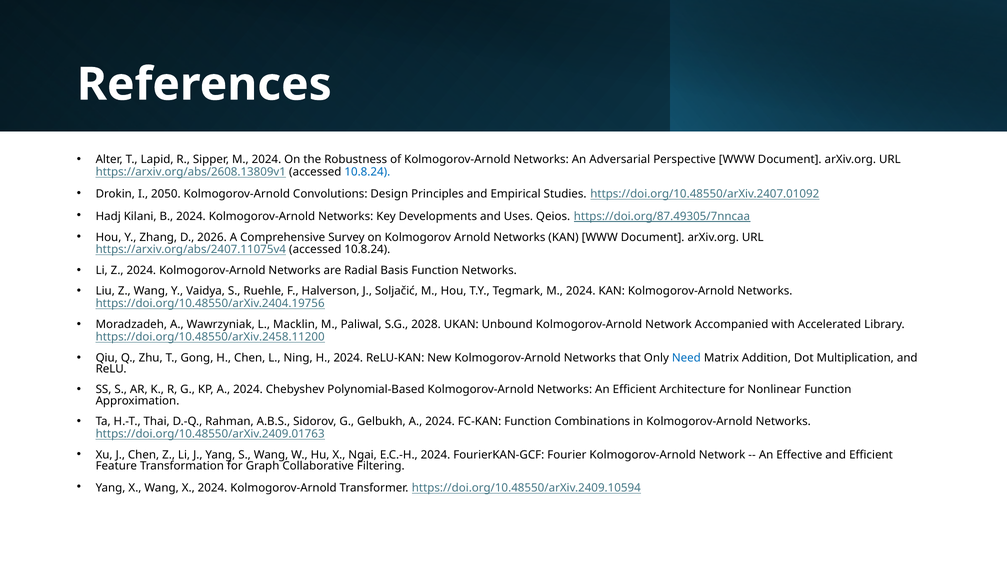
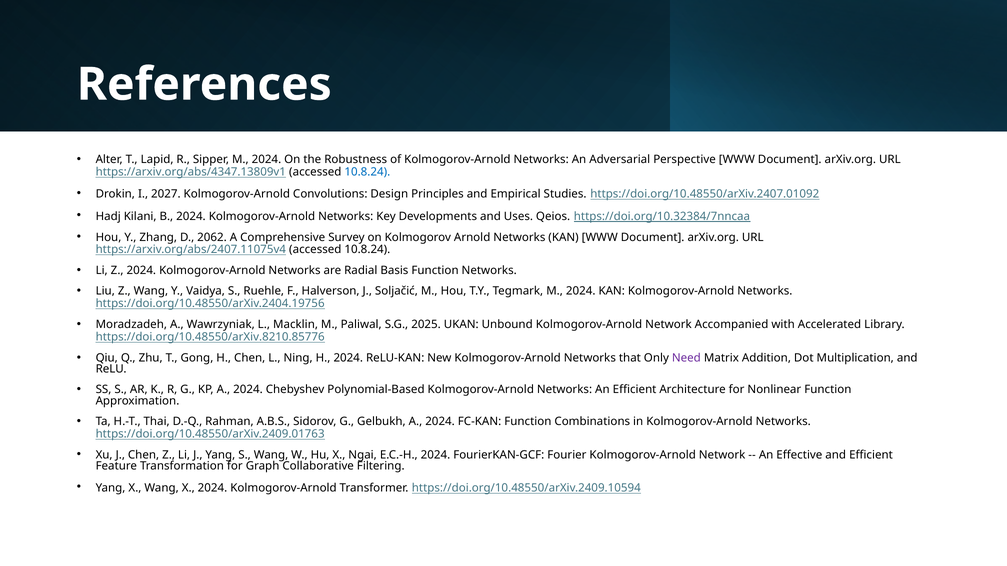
https://arxiv.org/abs/2608.13809v1: https://arxiv.org/abs/2608.13809v1 -> https://arxiv.org/abs/4347.13809v1
2050: 2050 -> 2027
https://doi.org/87.49305/7nncaa: https://doi.org/87.49305/7nncaa -> https://doi.org/10.32384/7nncaa
2026: 2026 -> 2062
2028: 2028 -> 2025
https://doi.org/10.48550/arXiv.2458.11200: https://doi.org/10.48550/arXiv.2458.11200 -> https://doi.org/10.48550/arXiv.8210.85776
Need colour: blue -> purple
